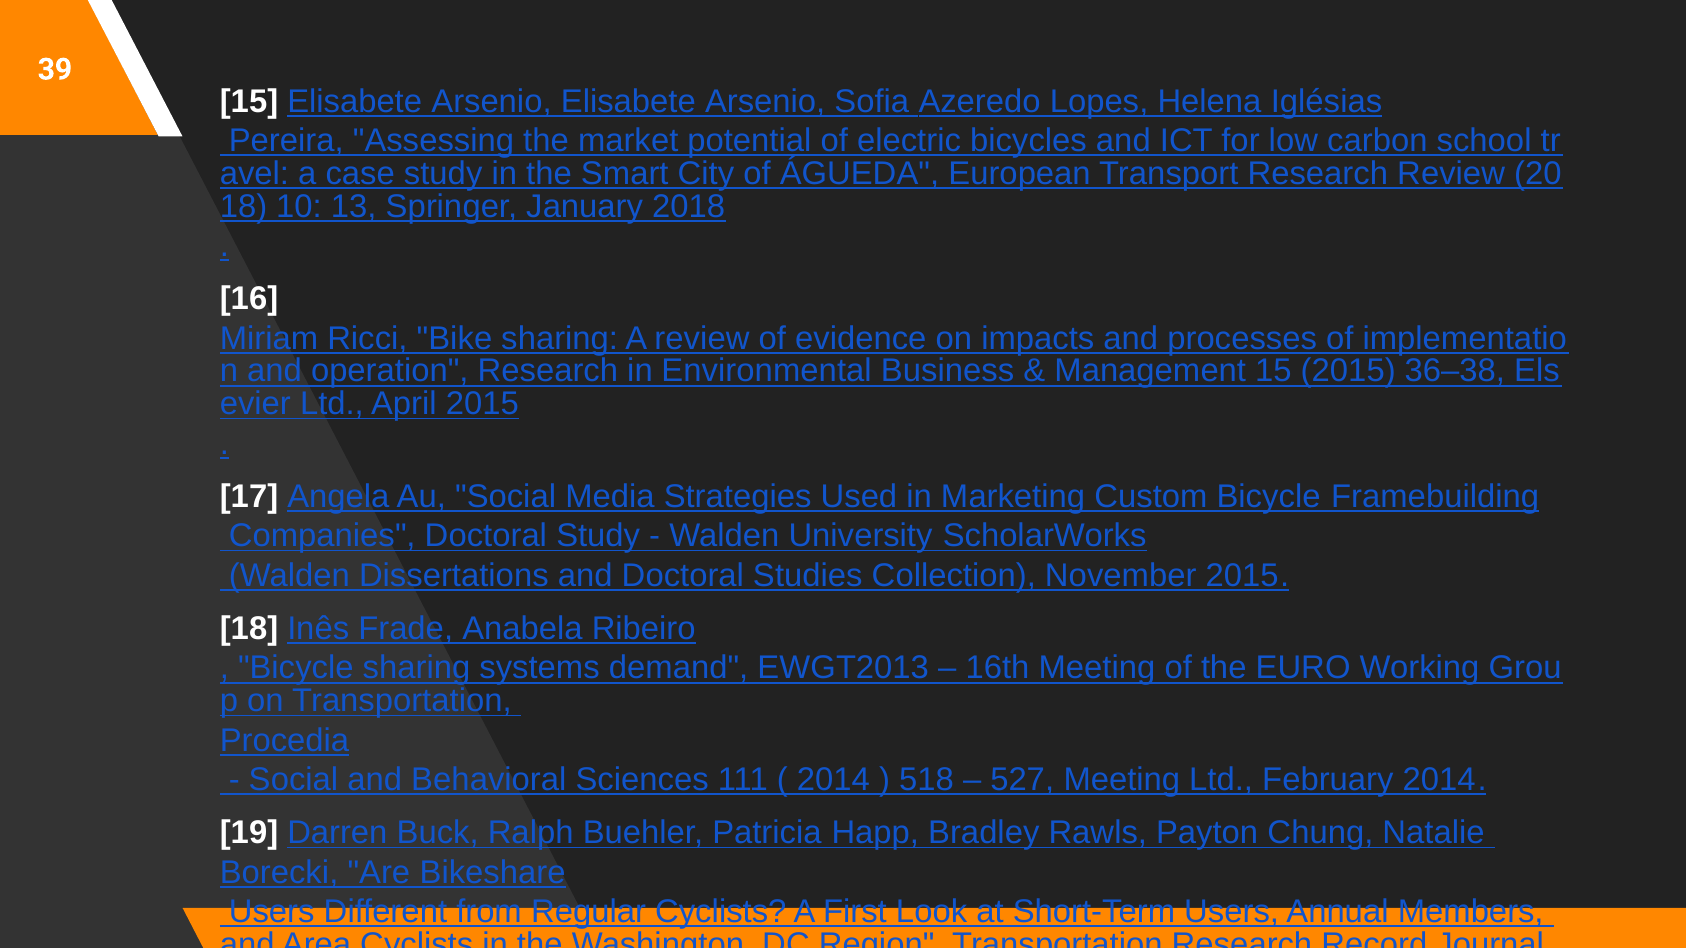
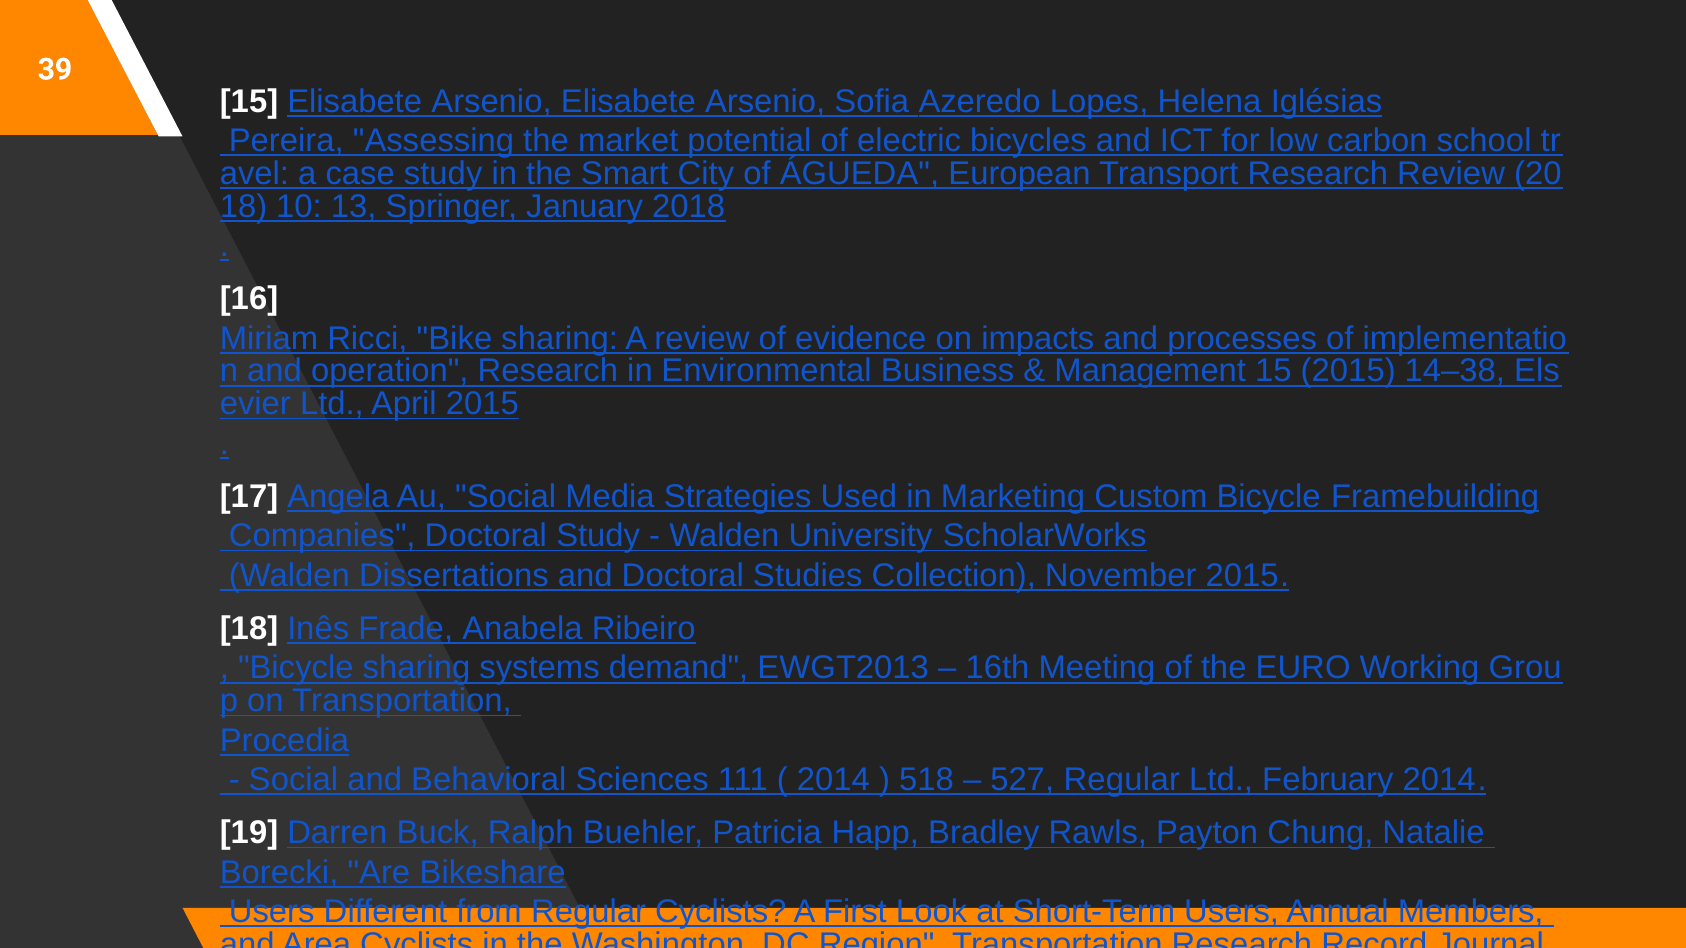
36–38: 36–38 -> 14–38
527 Meeting: Meeting -> Regular
